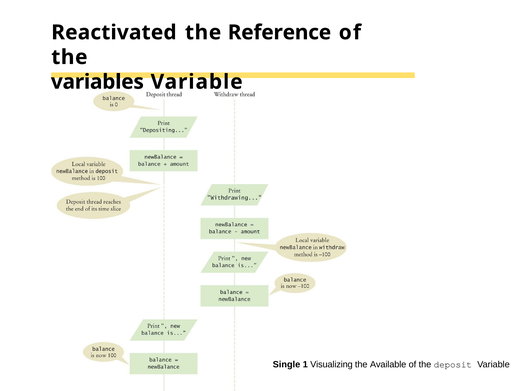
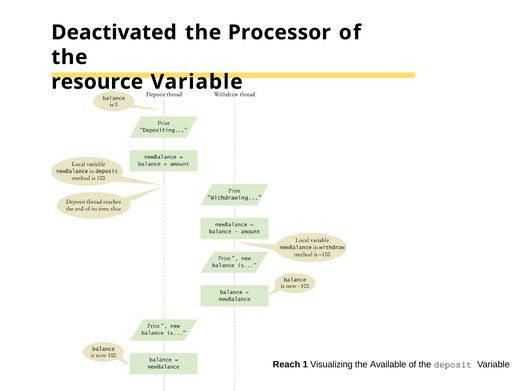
Reactivated: Reactivated -> Deactivated
Reference: Reference -> Processor
variables: variables -> resource
Single: Single -> Reach
